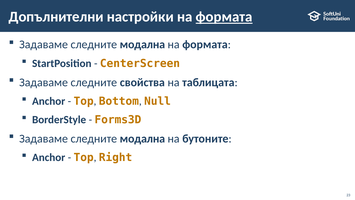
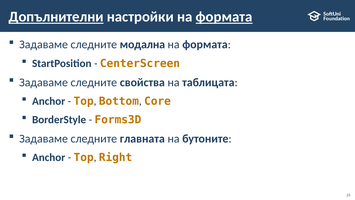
Допълнителни underline: none -> present
Null: Null -> Core
модална at (142, 138): модална -> главната
